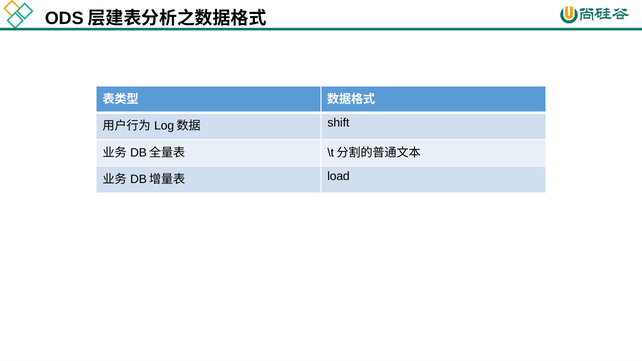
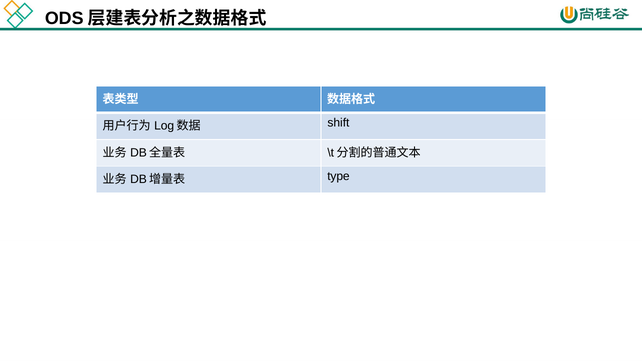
load: load -> type
